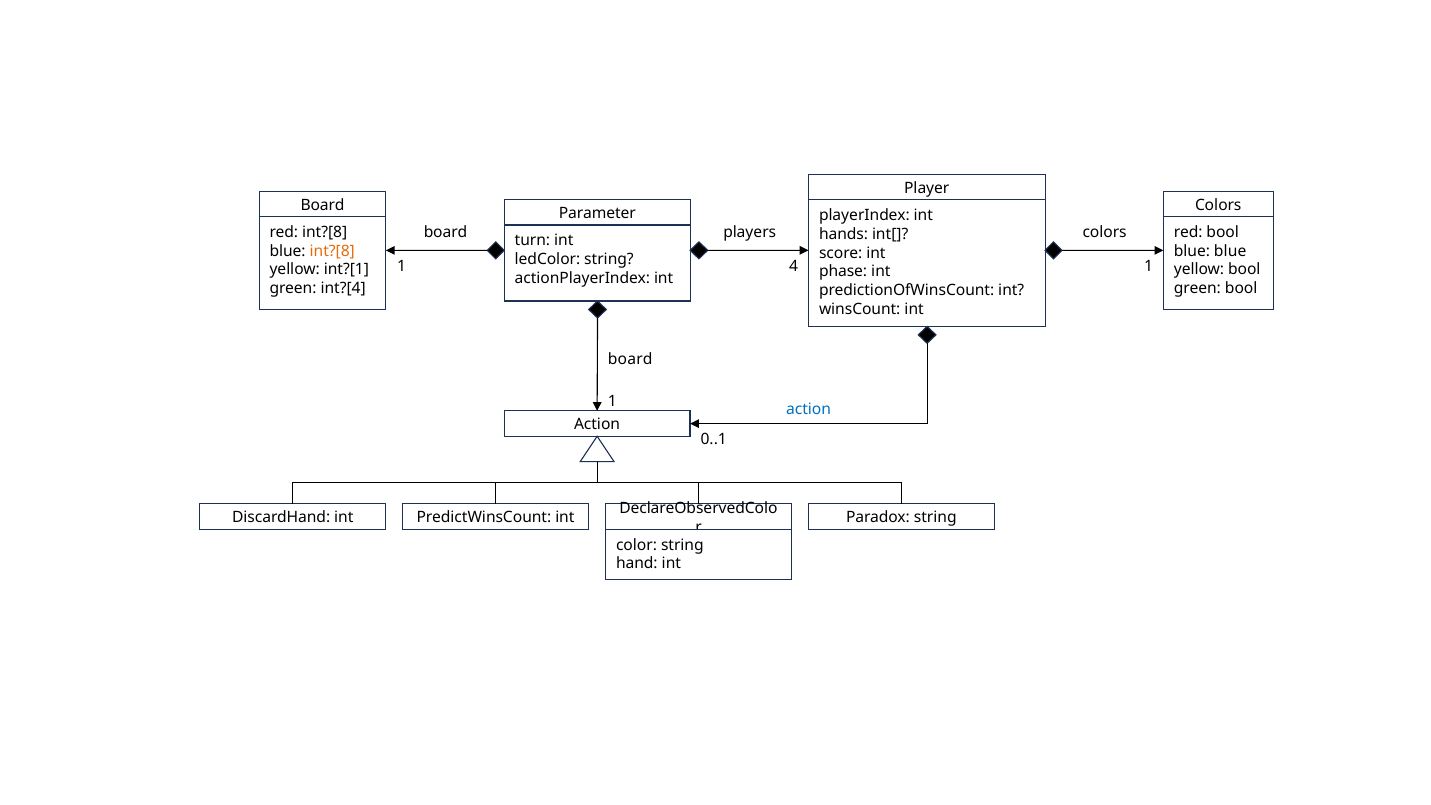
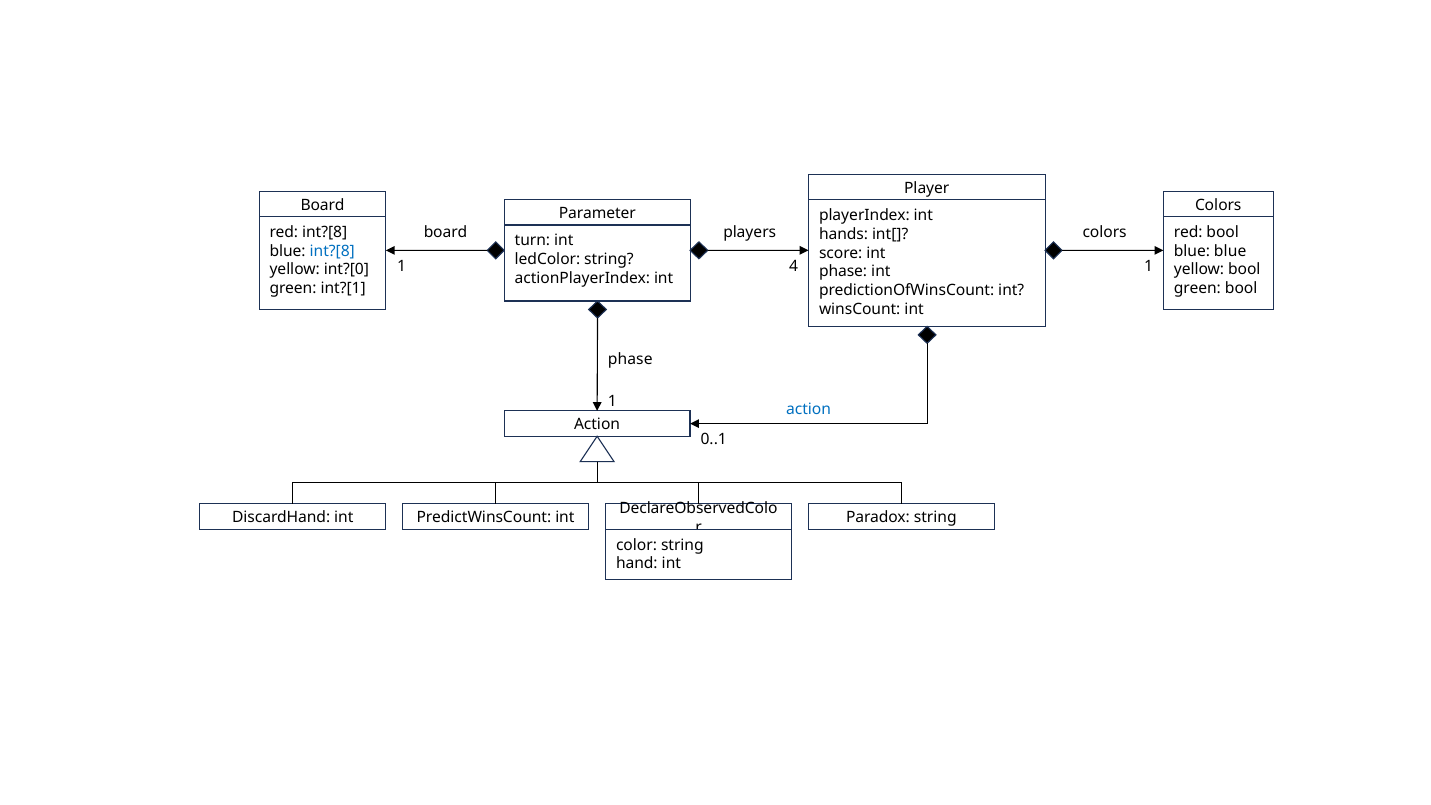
int?[8 at (332, 251) colour: orange -> blue
int?[1: int?[1 -> int?[0
int?[4: int?[4 -> int?[1
board at (630, 359): board -> phase
